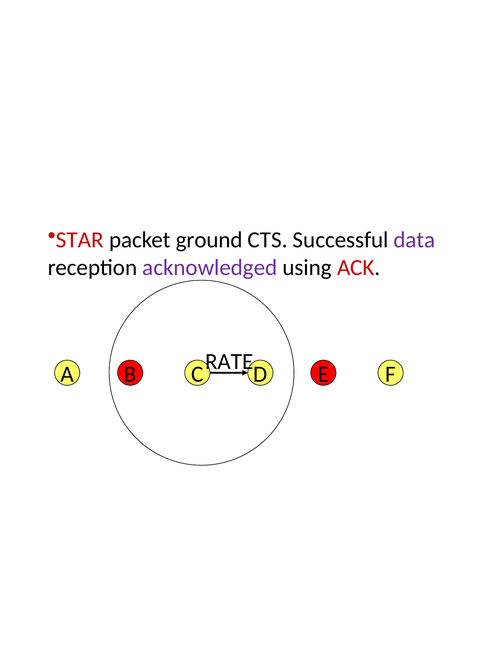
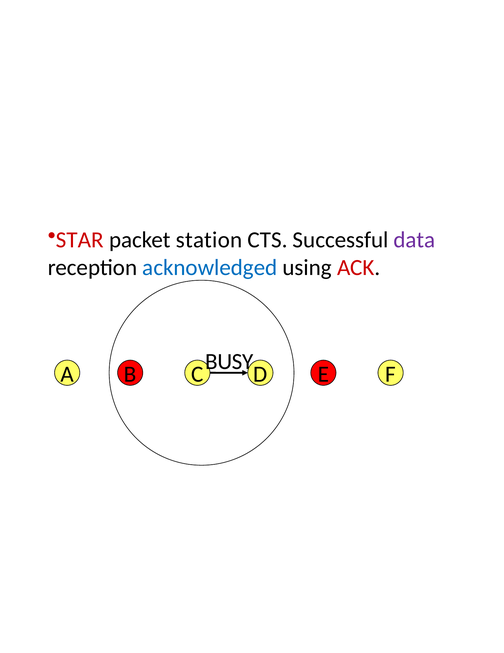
ground: ground -> station
acknowledged colour: purple -> blue
RATE: RATE -> BUSY
